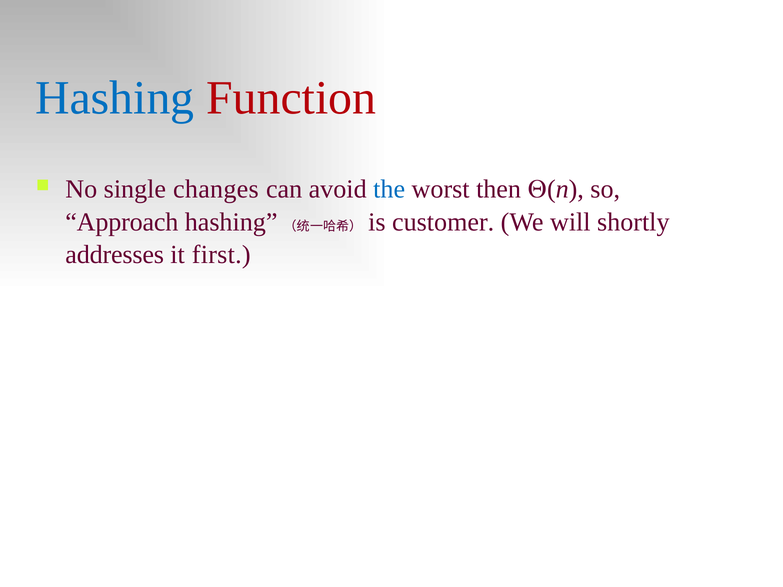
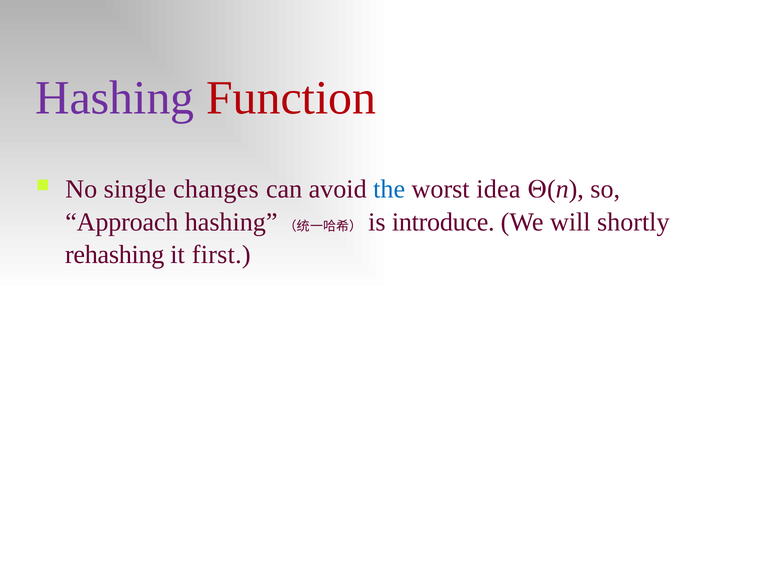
Hashing at (115, 98) colour: blue -> purple
then: then -> idea
customer: customer -> introduce
addresses: addresses -> rehashing
